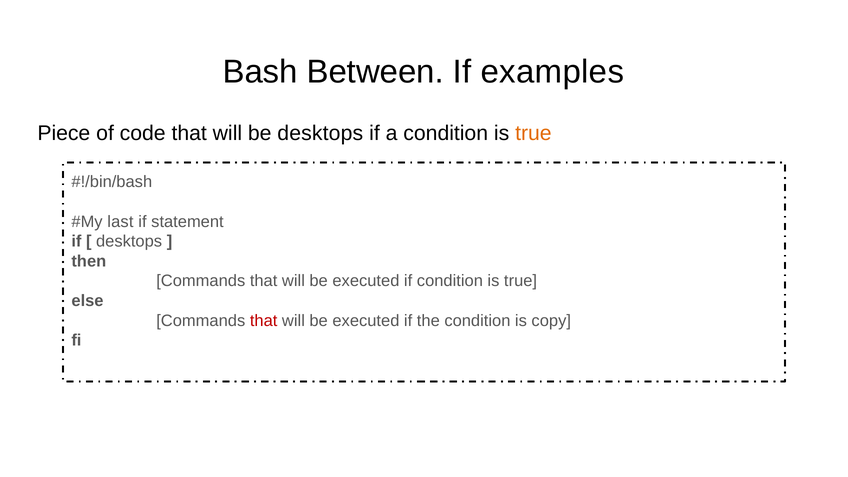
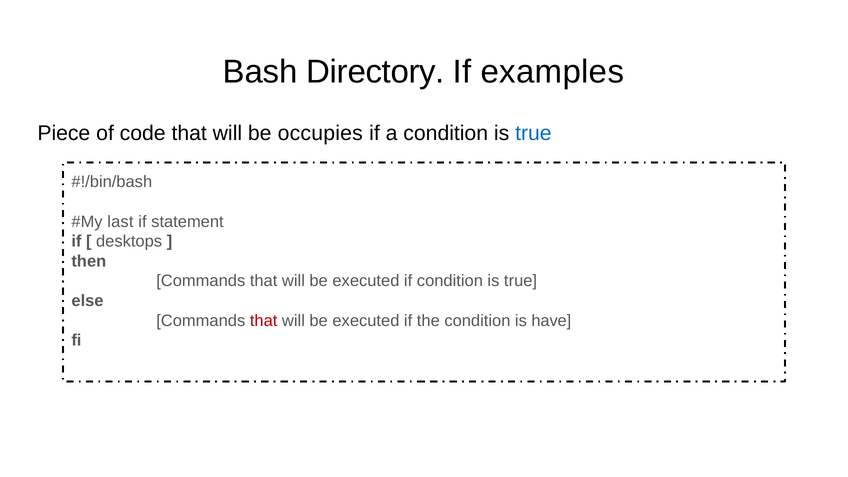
Between: Between -> Directory
be desktops: desktops -> occupies
true at (533, 133) colour: orange -> blue
copy: copy -> have
